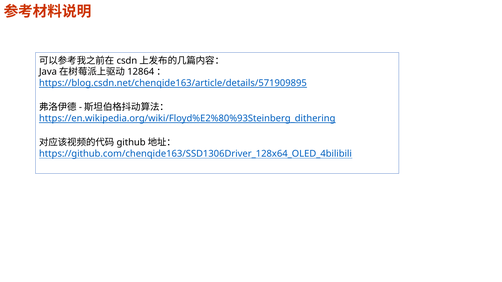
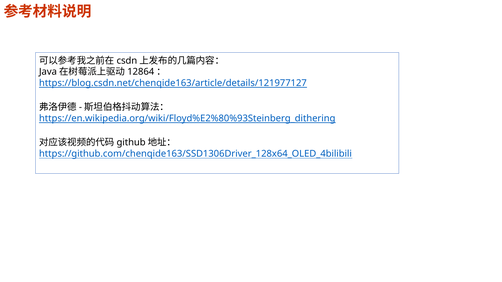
https://blog.csdn.net/chenqide163/article/details/571909895: https://blog.csdn.net/chenqide163/article/details/571909895 -> https://blog.csdn.net/chenqide163/article/details/121977127
